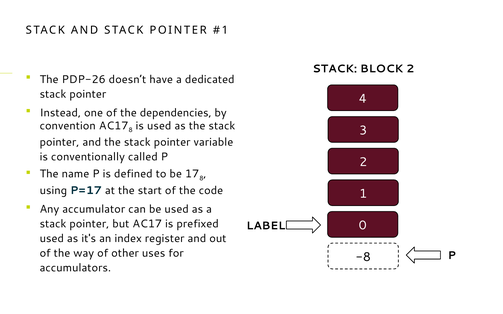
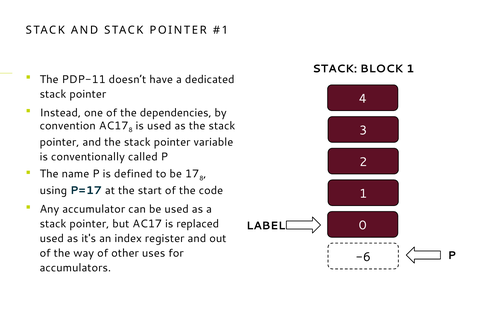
BLOCK 2: 2 -> 1
PDP-26: PDP-26 -> PDP-11
prefixed: prefixed -> replaced
-8: -8 -> -6
